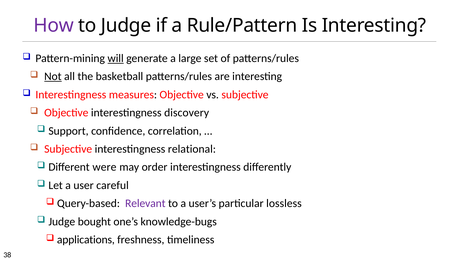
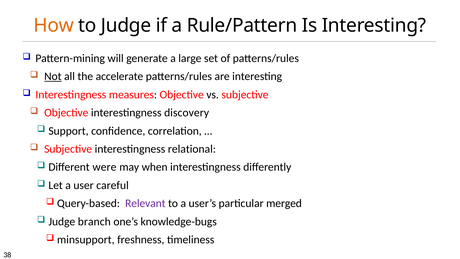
How colour: purple -> orange
will underline: present -> none
basketball: basketball -> accelerate
order: order -> when
lossless: lossless -> merged
bought: bought -> branch
applications: applications -> minsupport
